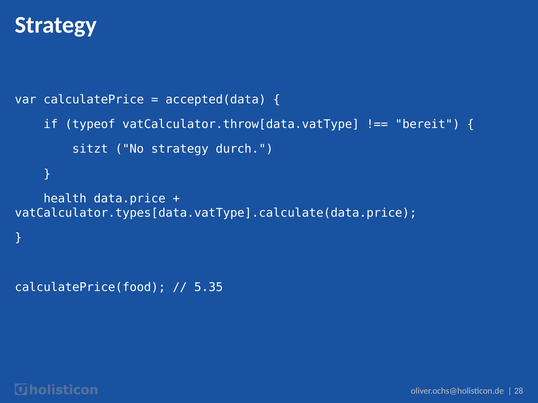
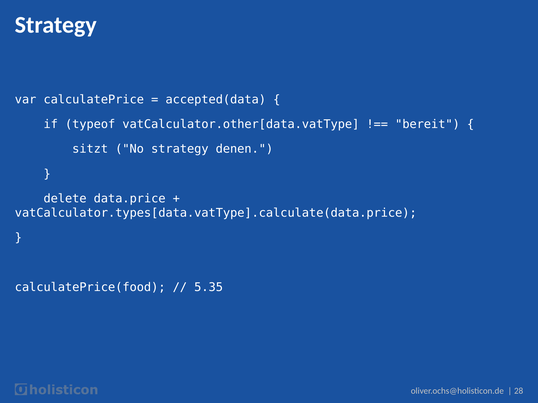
vatCalculator.throw[data.vatType: vatCalculator.throw[data.vatType -> vatCalculator.other[data.vatType
durch: durch -> denen
health: health -> delete
